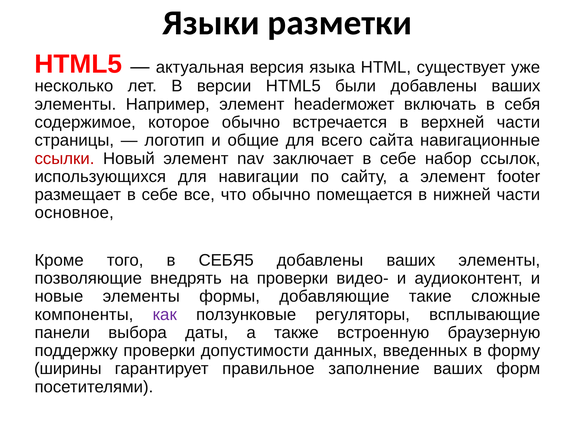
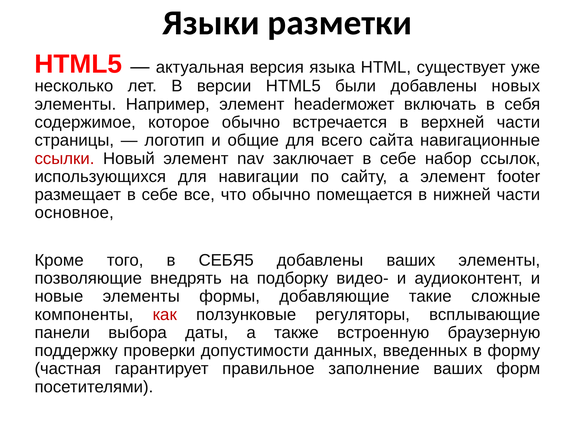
были добавлены ваших: ваших -> новых
на проверки: проверки -> подборку
как colour: purple -> red
ширины: ширины -> частная
